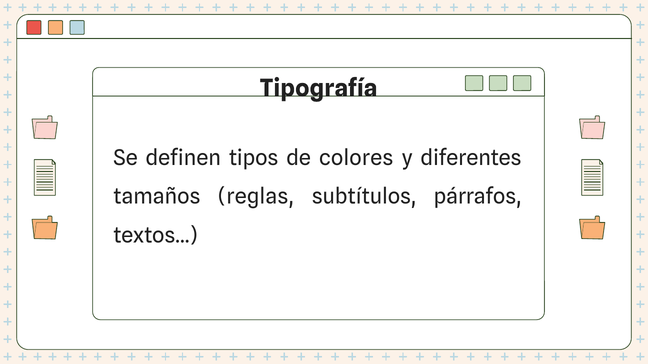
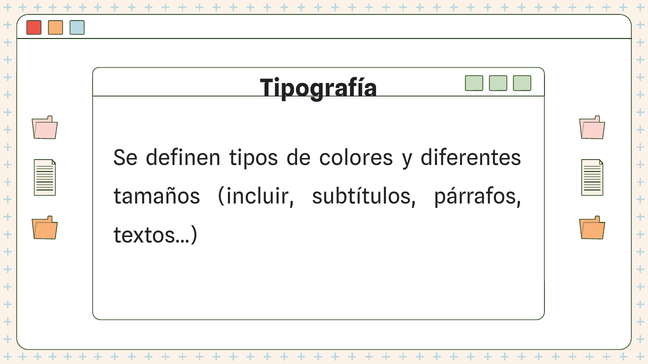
reglas: reglas -> incluir
